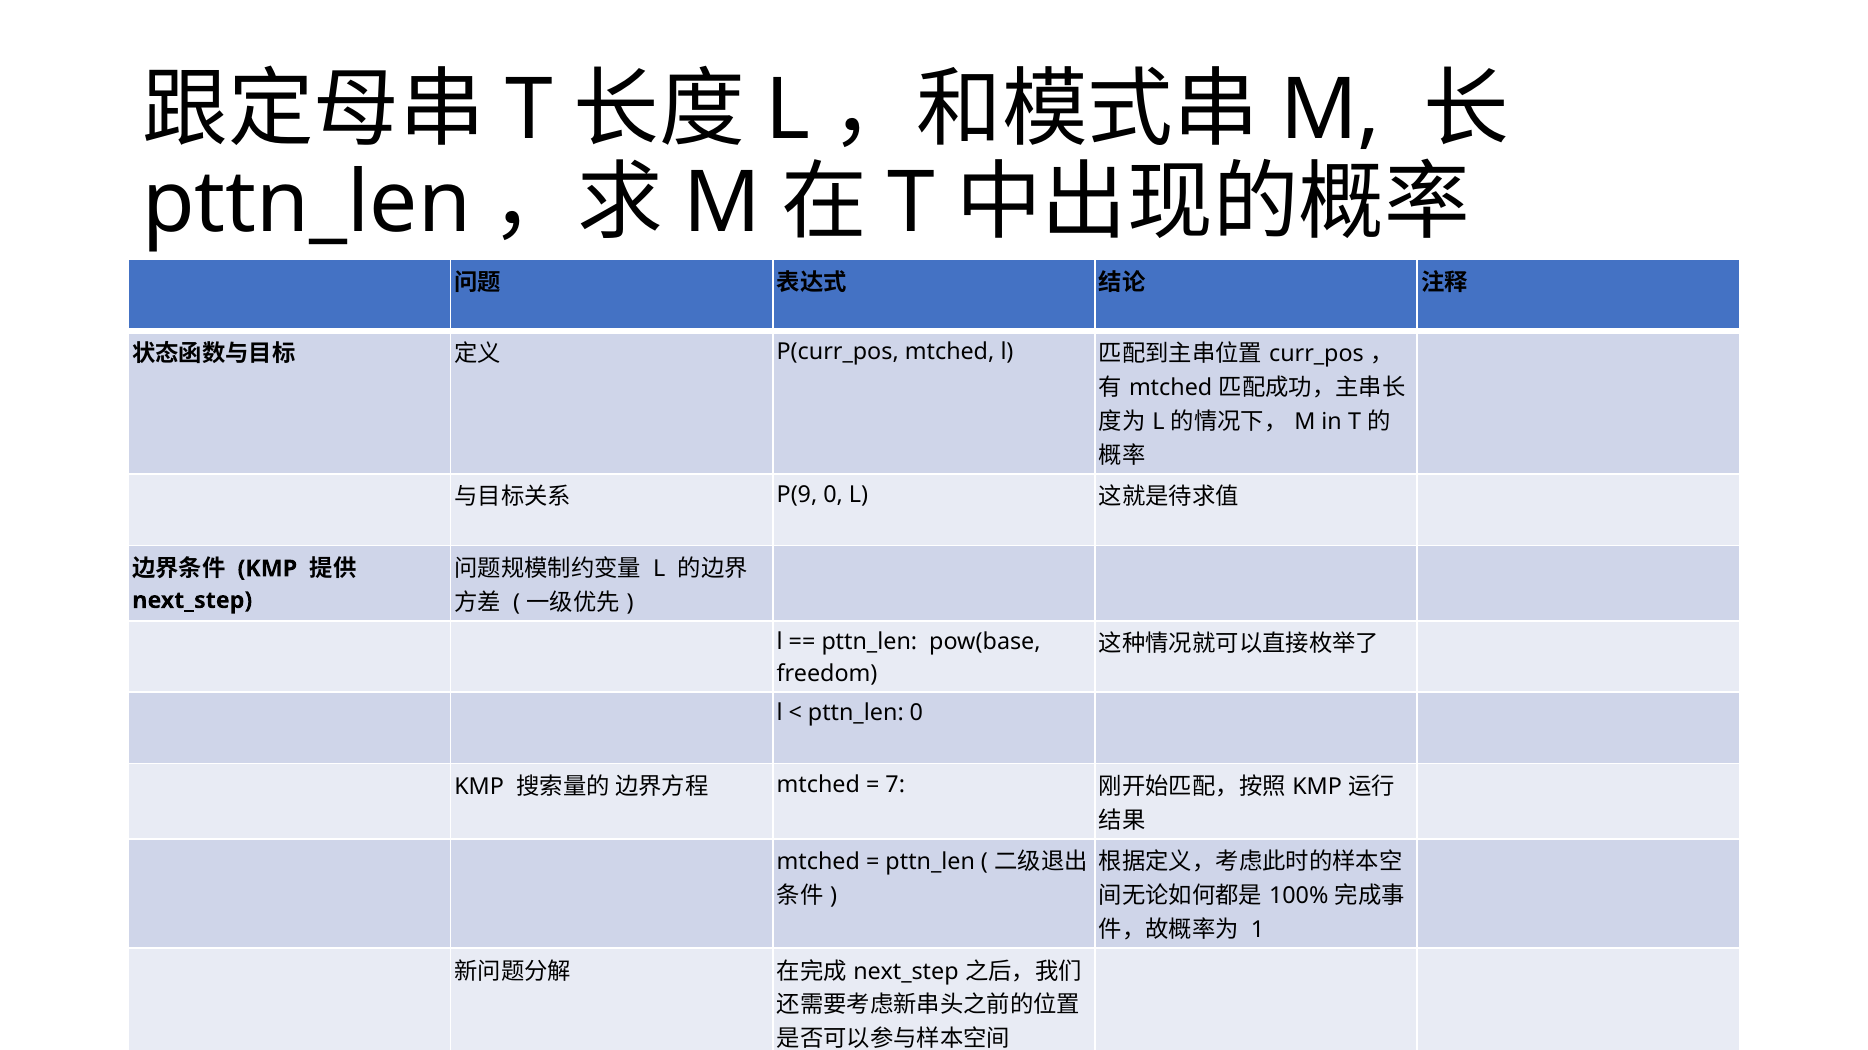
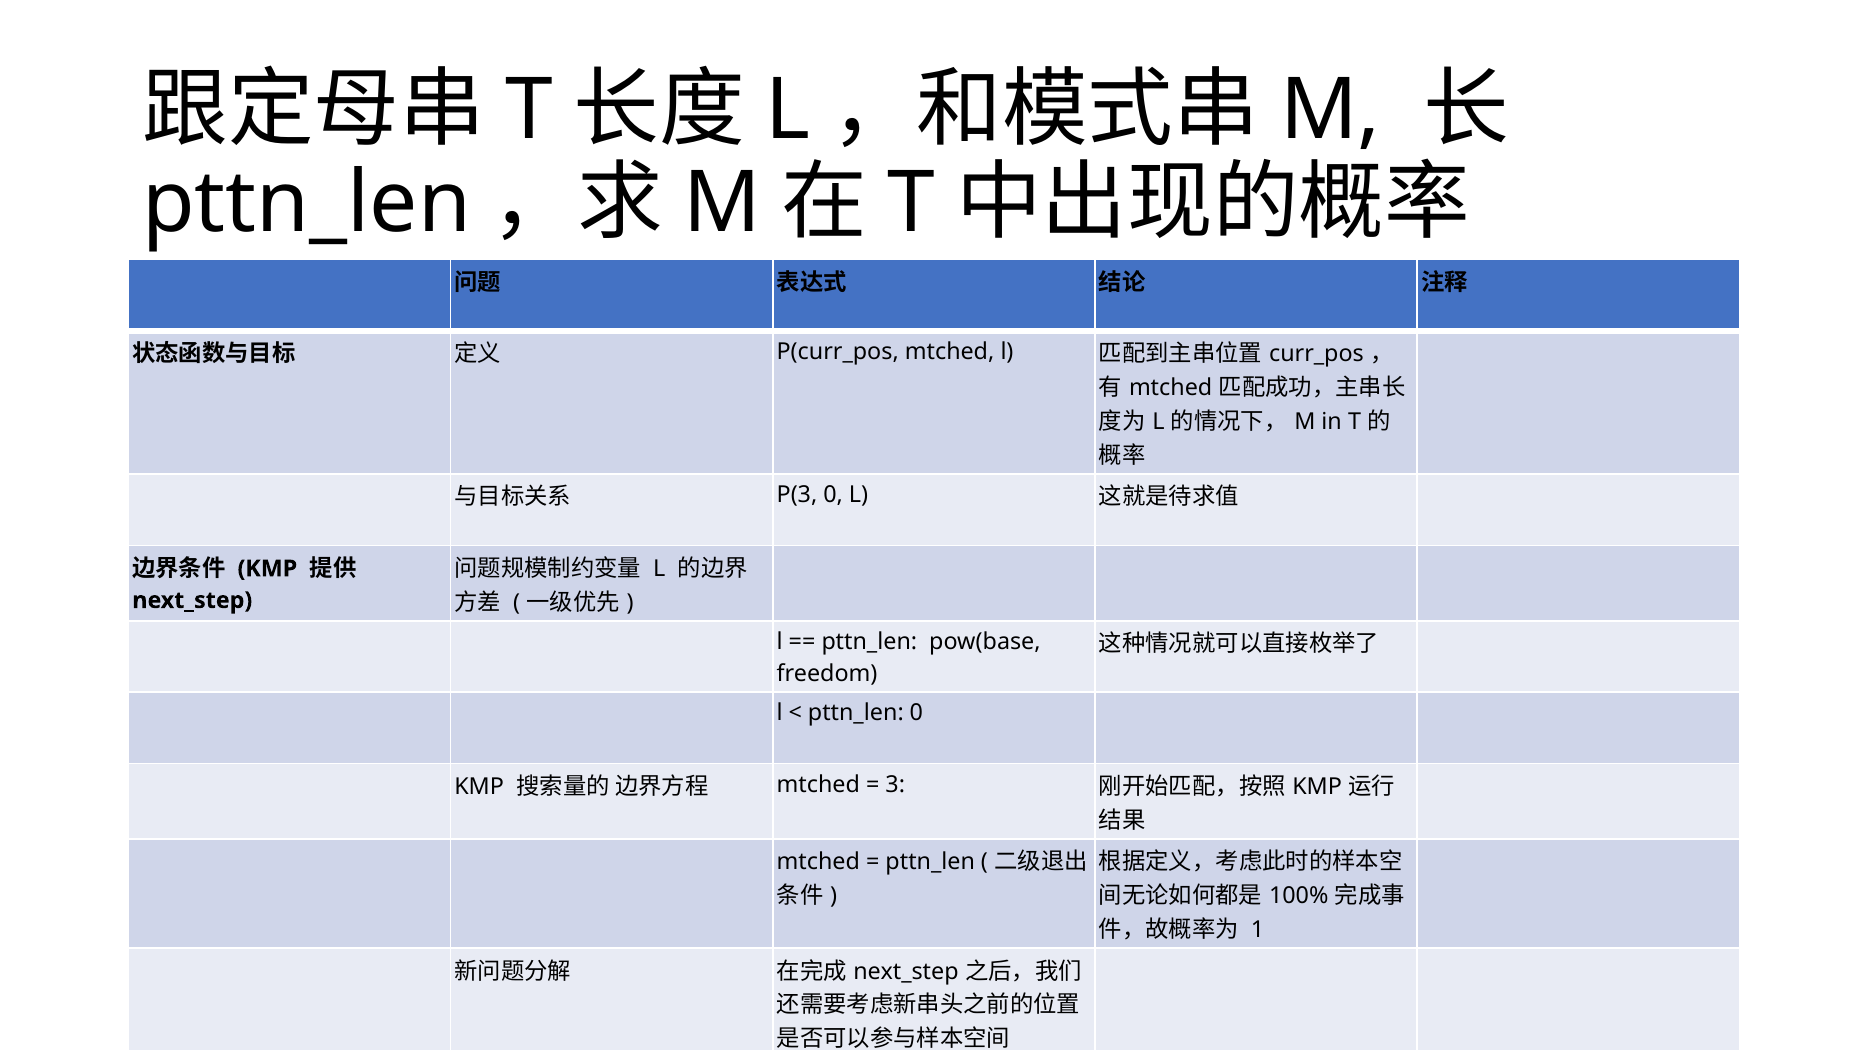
P(9: P(9 -> P(3
7: 7 -> 3
